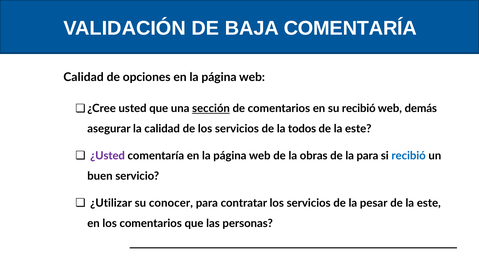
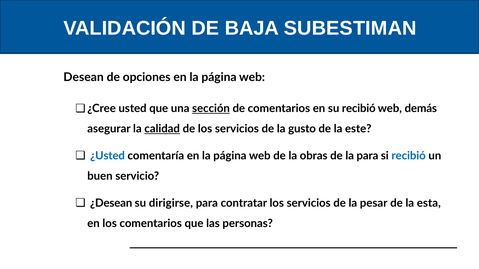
BAJA COMENTARÍA: COMENTARÍA -> SUBESTIMAN
Calidad at (84, 77): Calidad -> Desean
calidad at (162, 129) underline: none -> present
todos: todos -> gusto
¿Usted colour: purple -> blue
¿Utilizar: ¿Utilizar -> ¿Desean
conocer: conocer -> dirigirse
este at (429, 203): este -> esta
